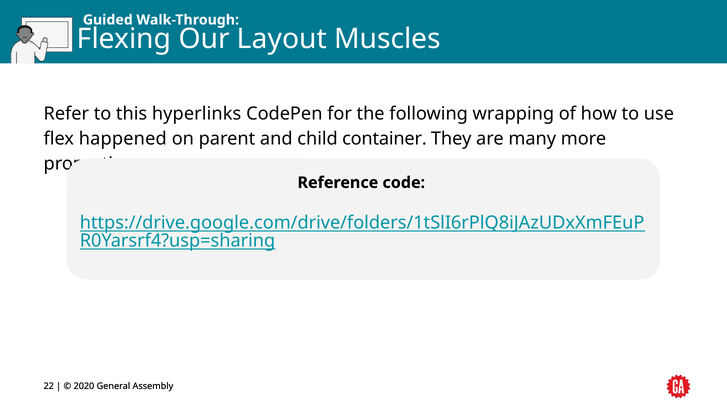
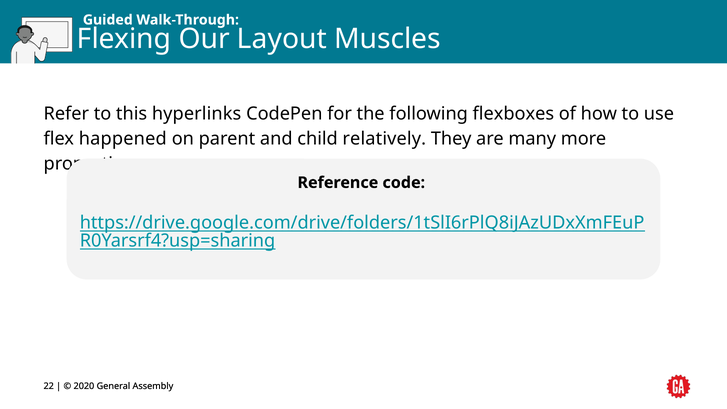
wrapping: wrapping -> flexboxes
container: container -> relatively
